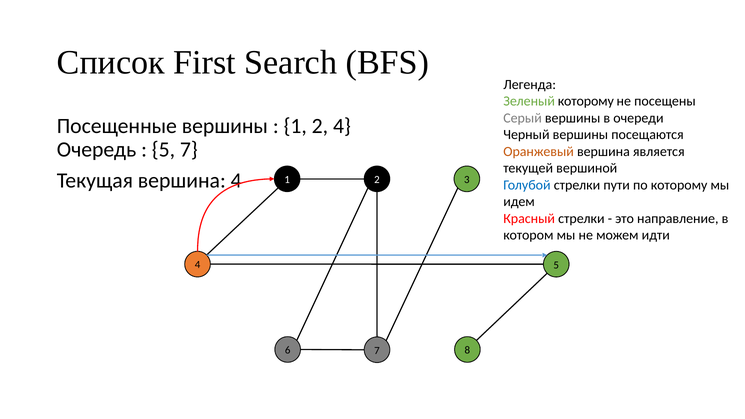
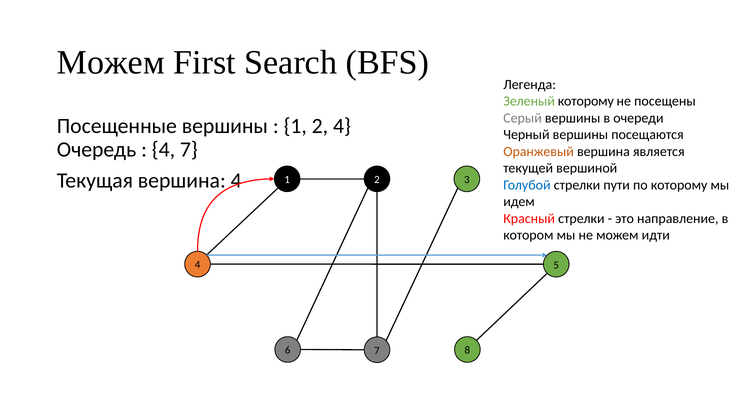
Список at (111, 63): Список -> Можем
5 at (163, 149): 5 -> 4
